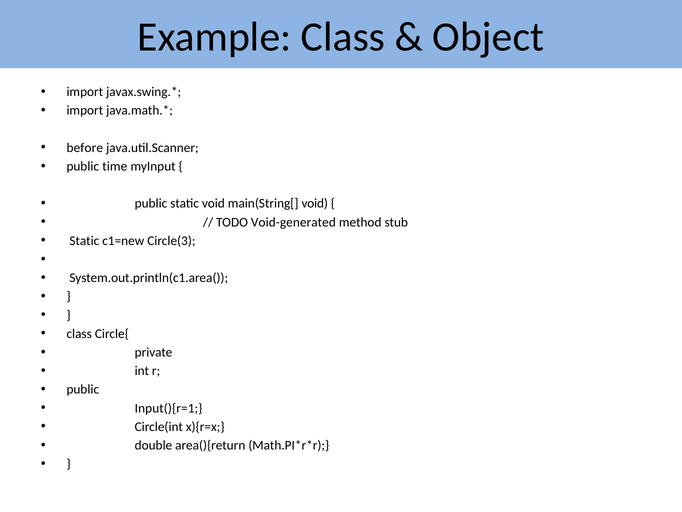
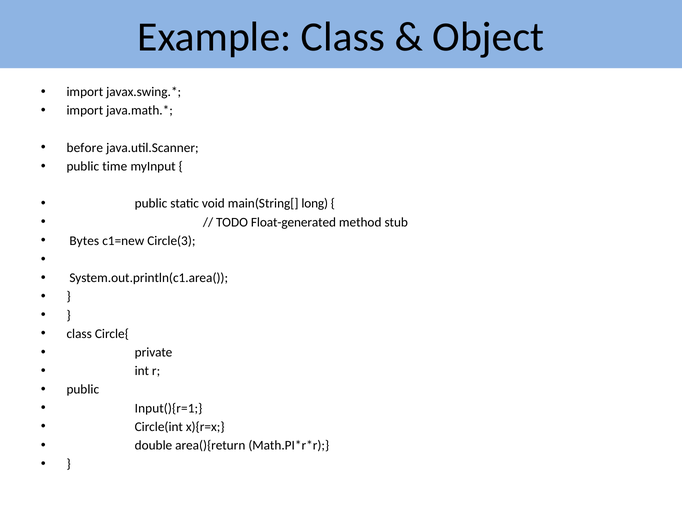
main(String[ void: void -> long
Void-generated: Void-generated -> Float-generated
Static at (84, 240): Static -> Bytes
